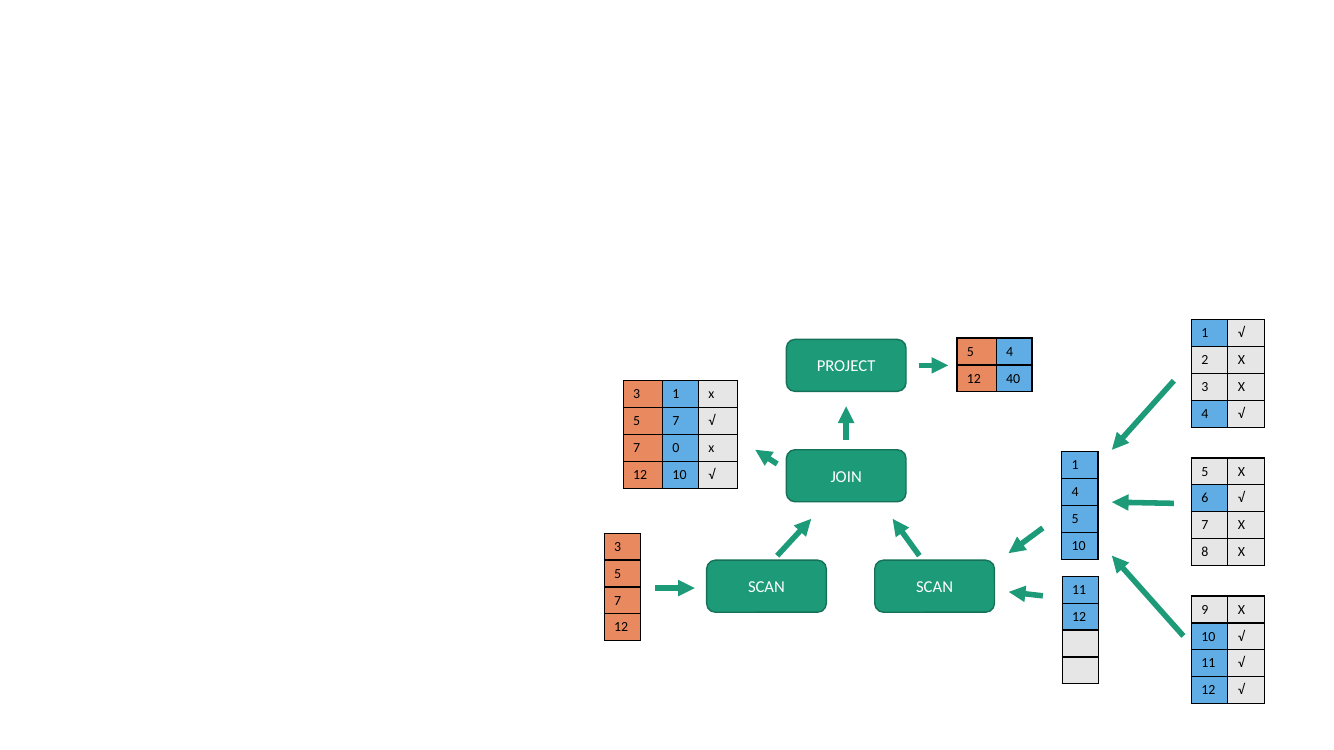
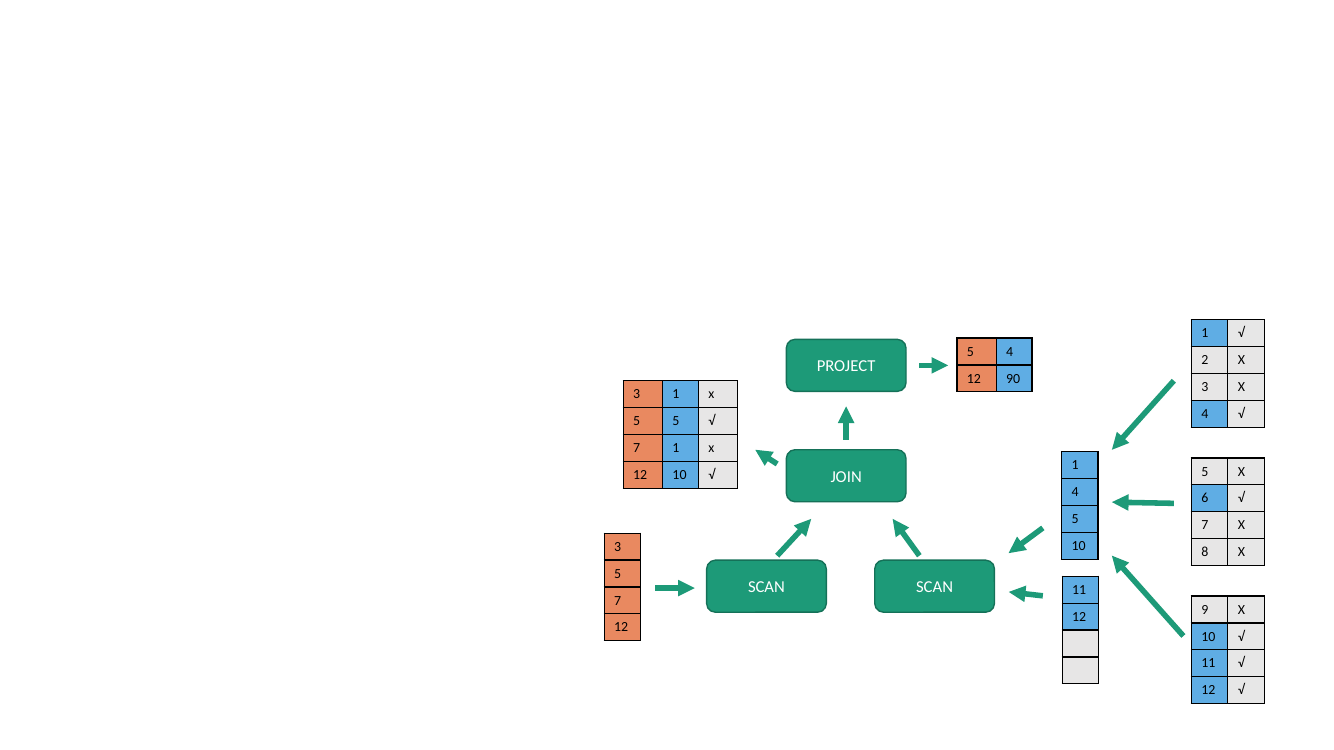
40: 40 -> 90
7 at (676, 421): 7 -> 5
7 0: 0 -> 1
